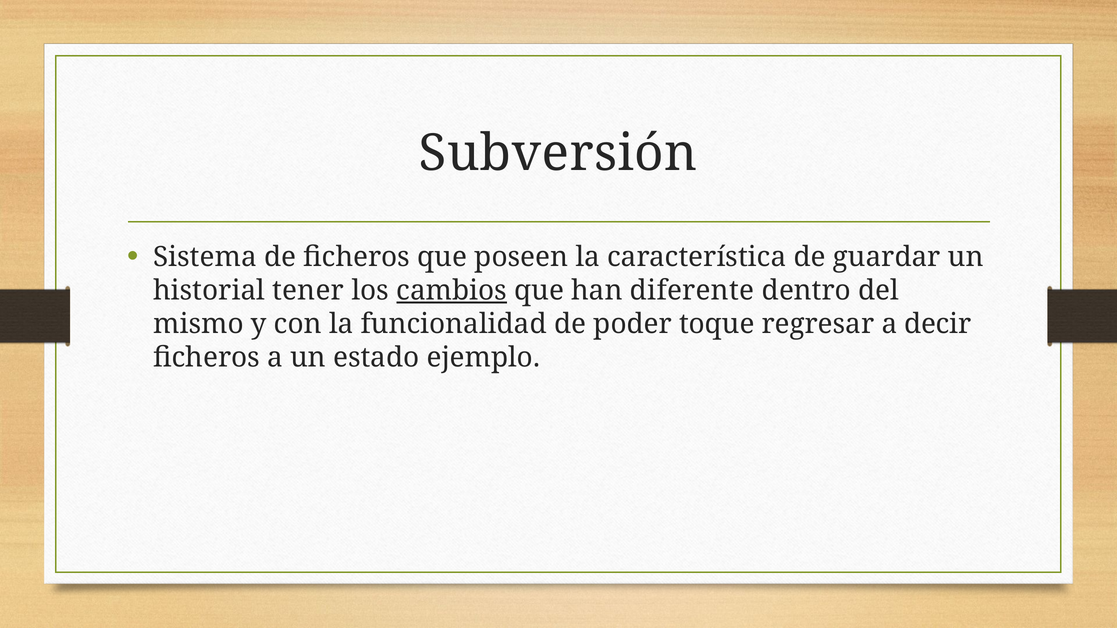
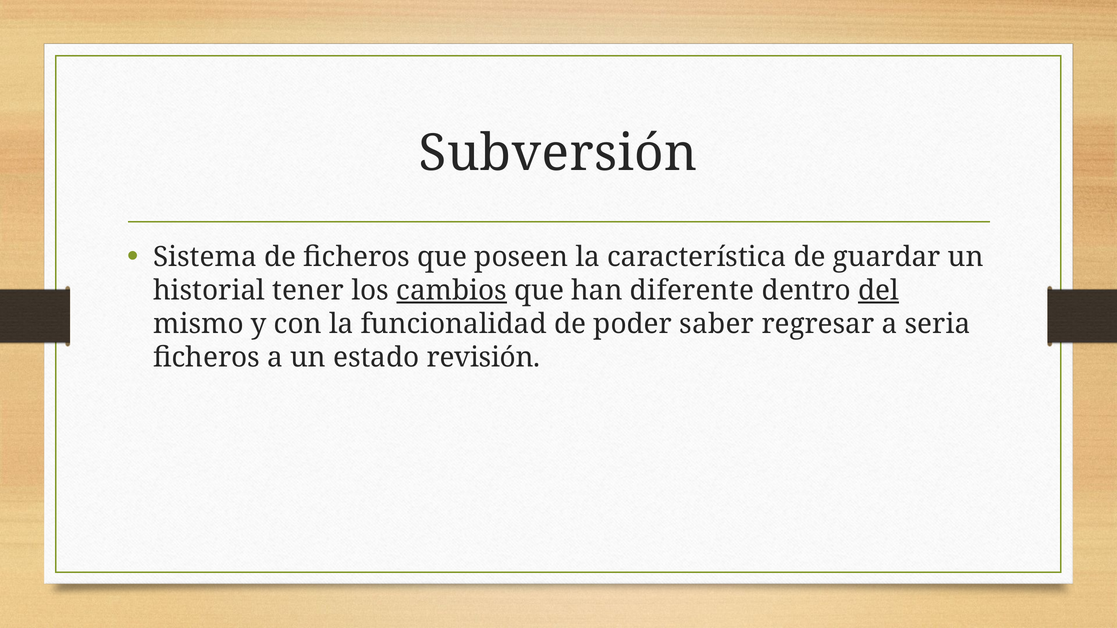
del underline: none -> present
toque: toque -> saber
decir: decir -> seria
ejemplo: ejemplo -> revisión
